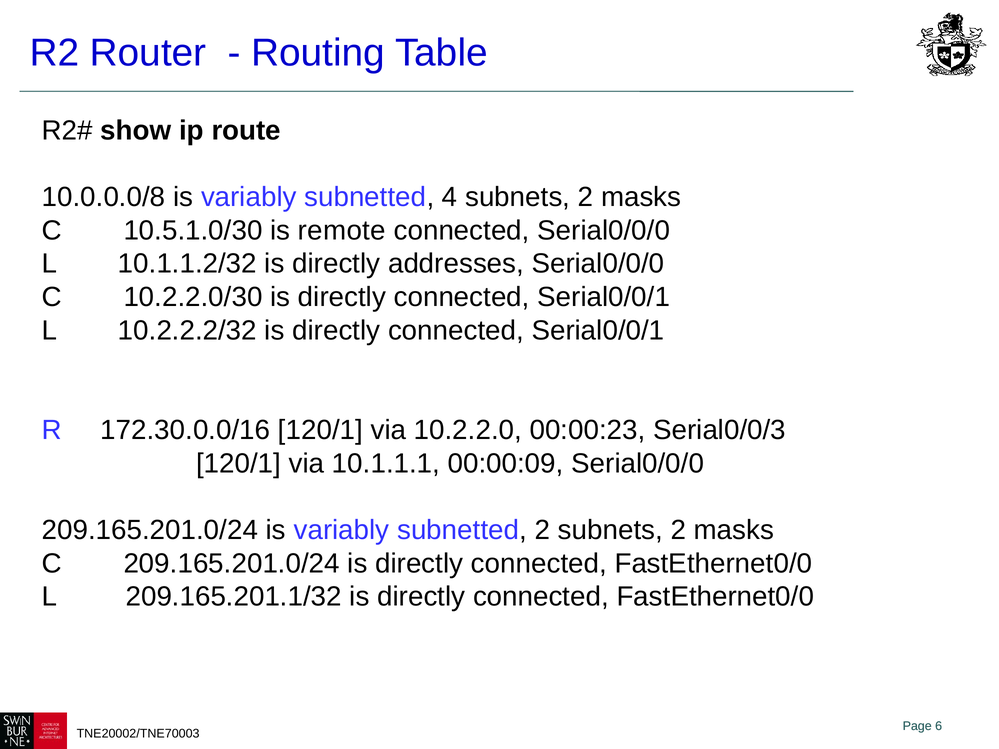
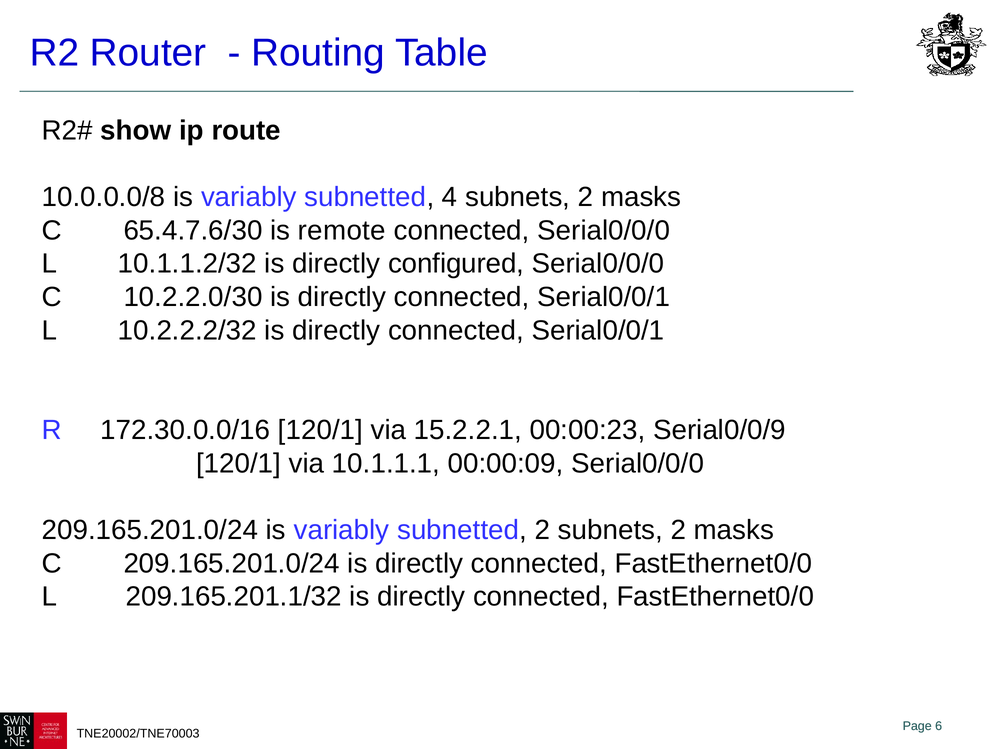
10.5.1.0/30: 10.5.1.0/30 -> 65.4.7.6/30
addresses: addresses -> configured
10.2.2.0: 10.2.2.0 -> 15.2.2.1
Serial0/0/3: Serial0/0/3 -> Serial0/0/9
